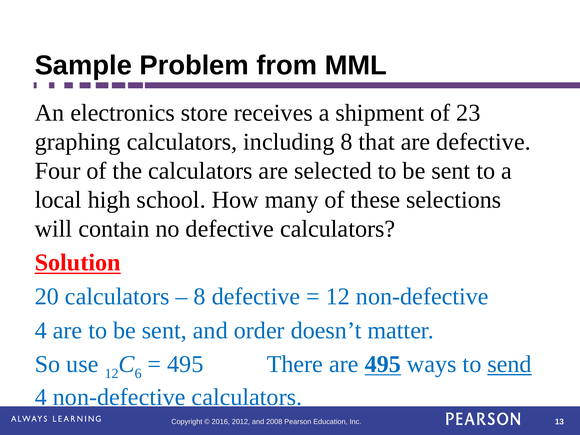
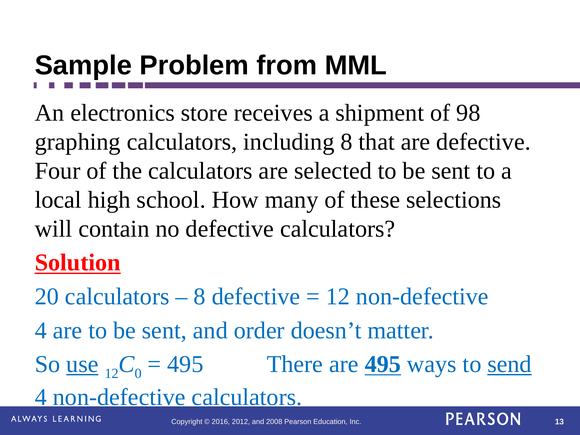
23: 23 -> 98
use underline: none -> present
6: 6 -> 0
